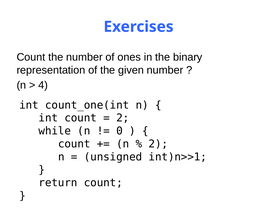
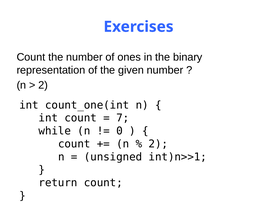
4 at (43, 85): 4 -> 2
2 at (123, 118): 2 -> 7
